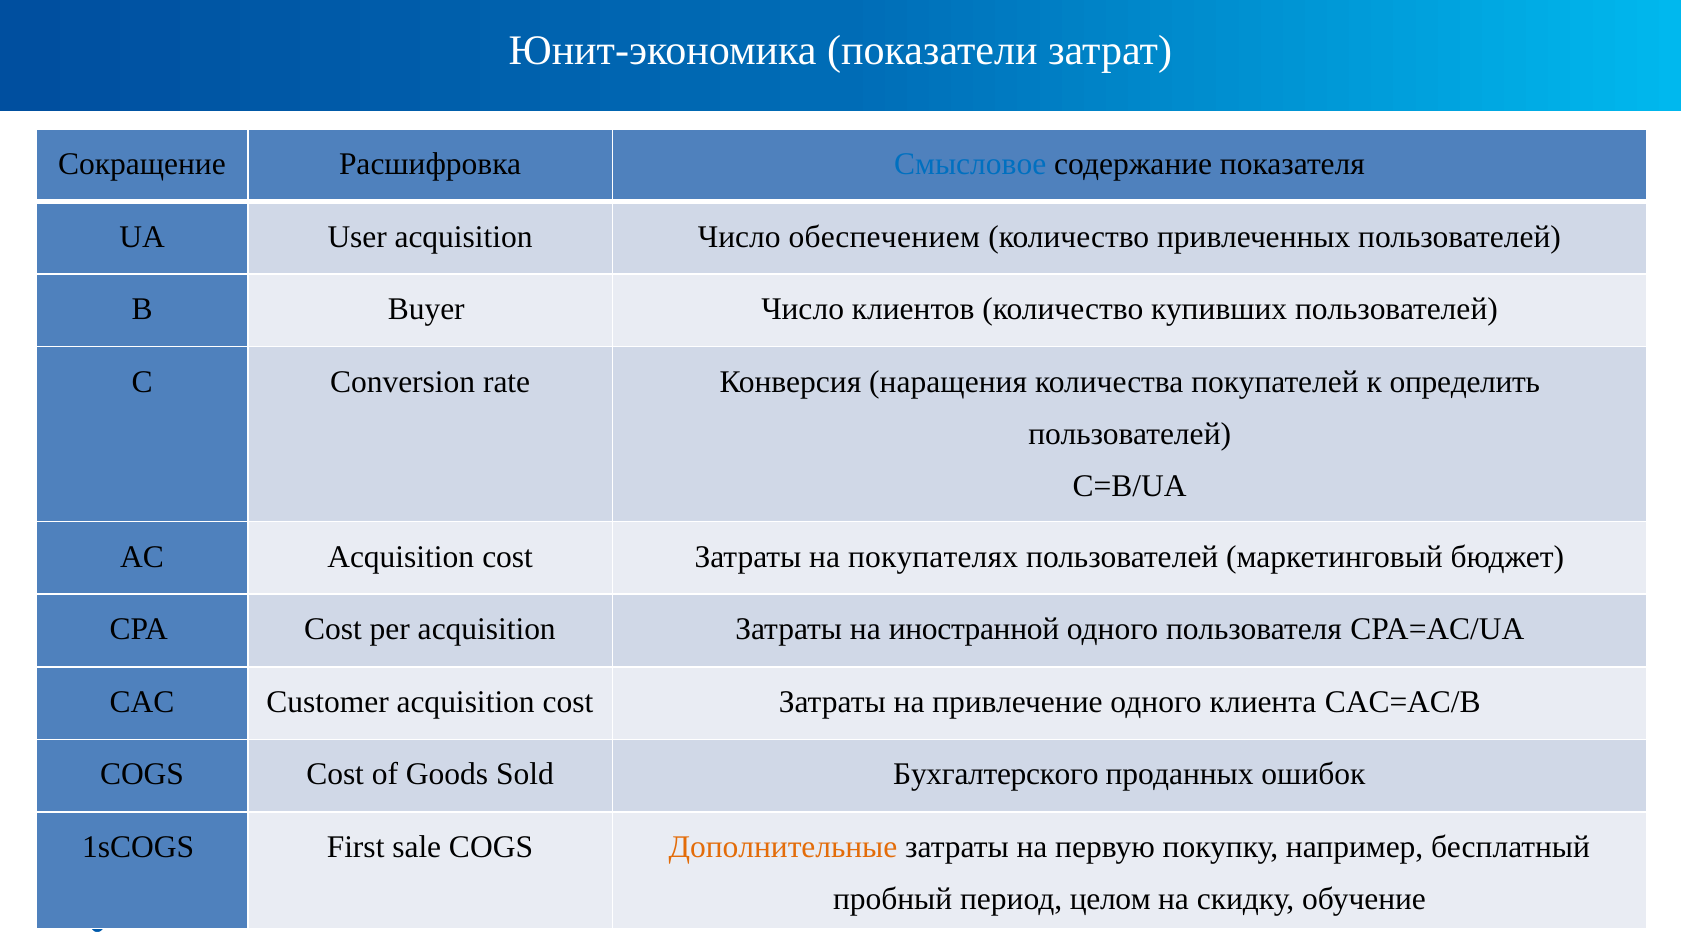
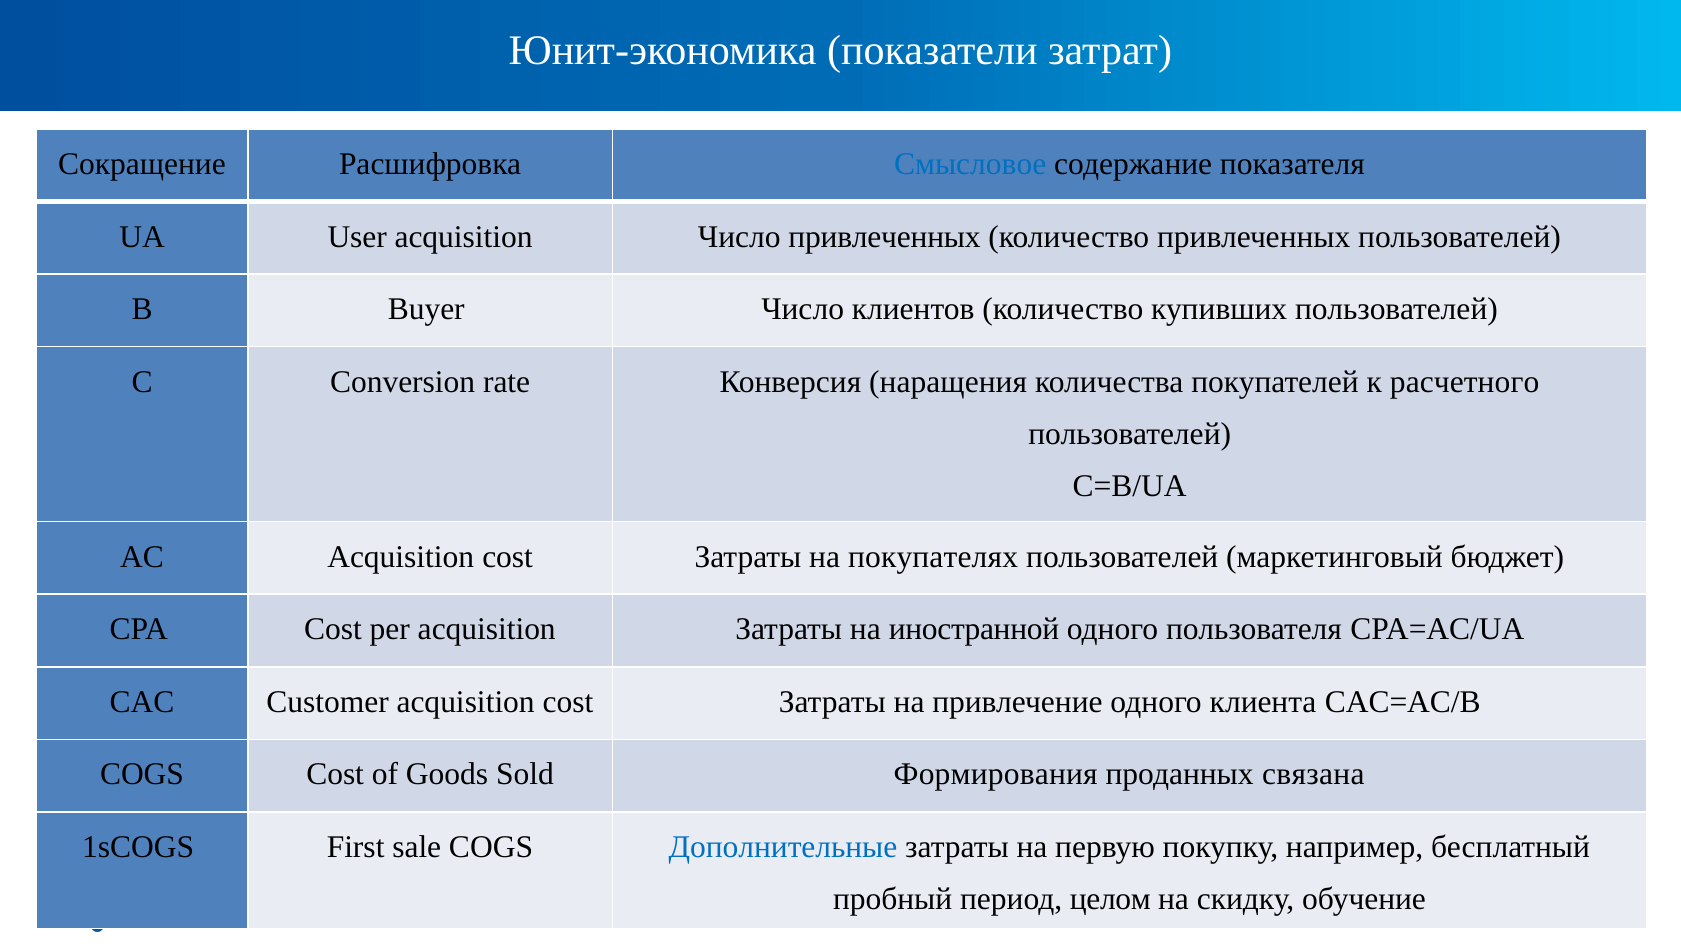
Число обеспечением: обеспечением -> привлеченных
определить: определить -> расчетного
Бухгалтерского: Бухгалтерского -> Формирования
ошибок: ошибок -> связана
Дополнительные colour: orange -> blue
